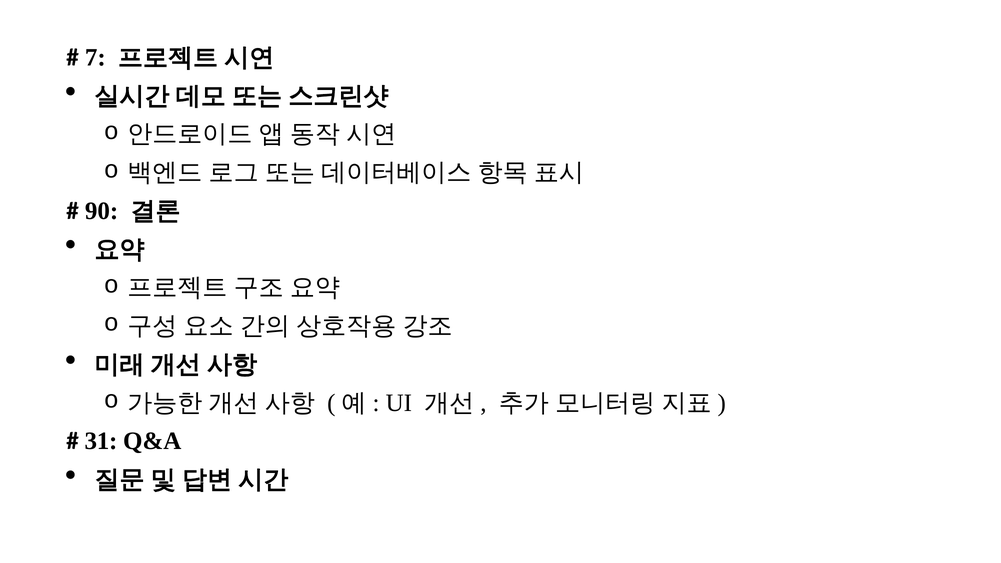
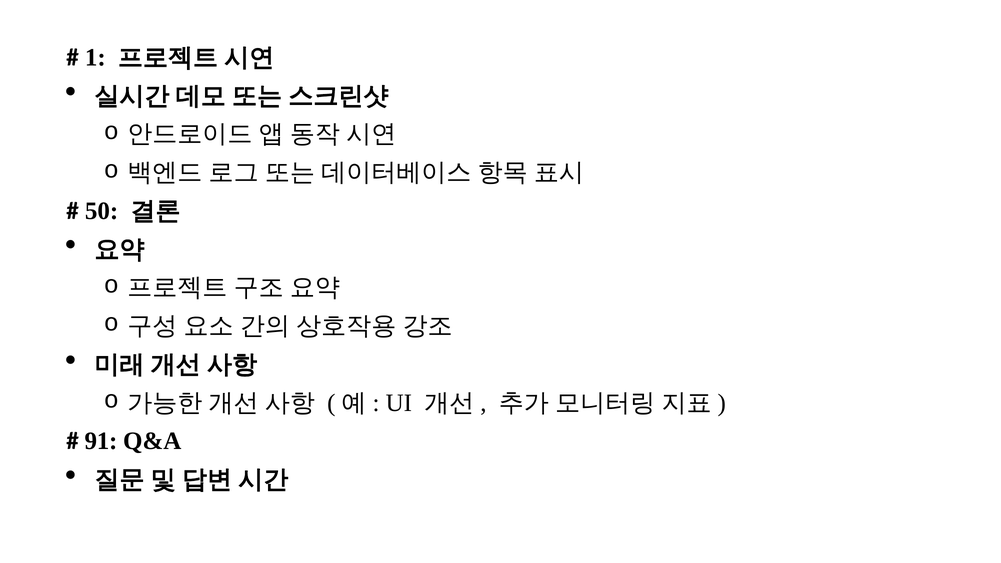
7: 7 -> 1
90: 90 -> 50
31: 31 -> 91
